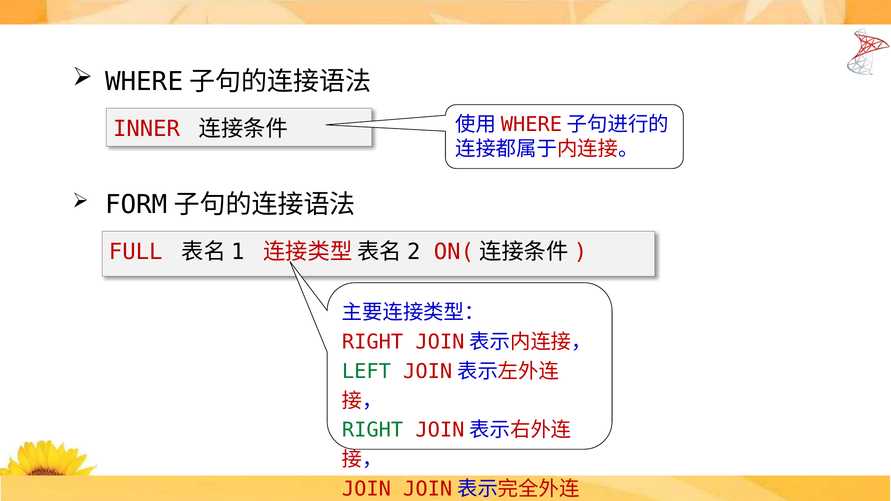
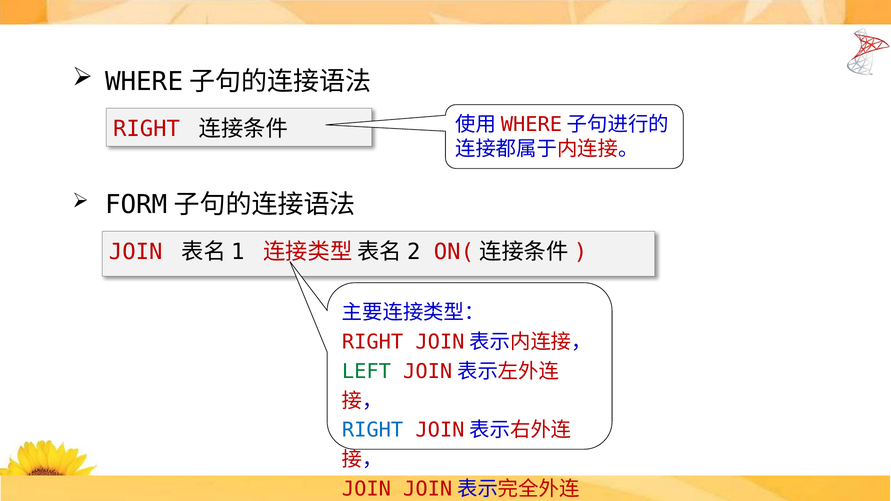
INNER at (147, 129): INNER -> RIGHT
FULL at (136, 252): FULL -> JOIN
RIGHT at (373, 430) colour: green -> blue
